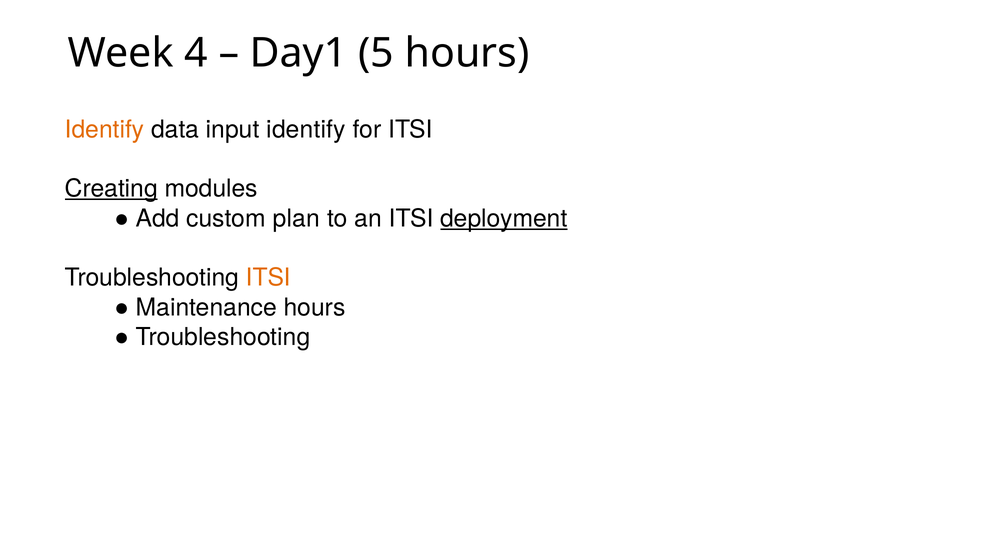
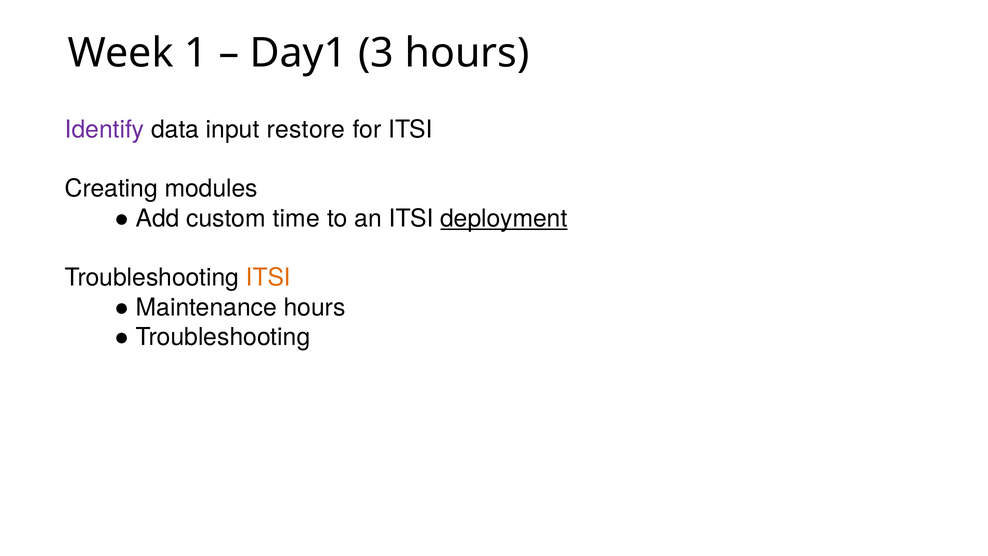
4: 4 -> 1
5: 5 -> 3
Identify at (105, 129) colour: orange -> purple
input identify: identify -> restore
Creating underline: present -> none
plan: plan -> time
